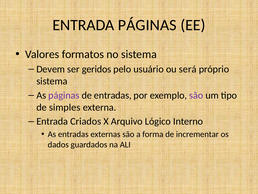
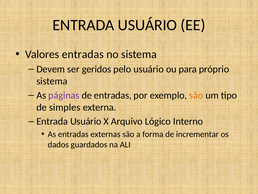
PÁGINAS at (147, 25): PÁGINAS -> USUÁRIO
Valores formatos: formatos -> entradas
será: será -> para
são at (196, 95) colour: purple -> orange
Criados at (86, 121): Criados -> Usuário
